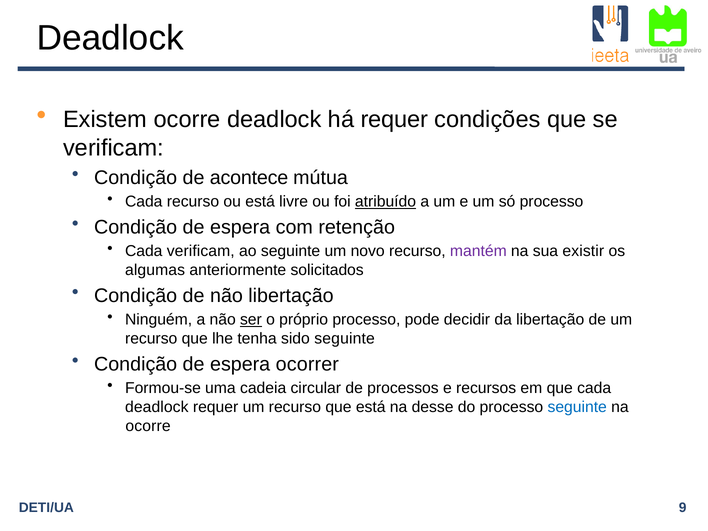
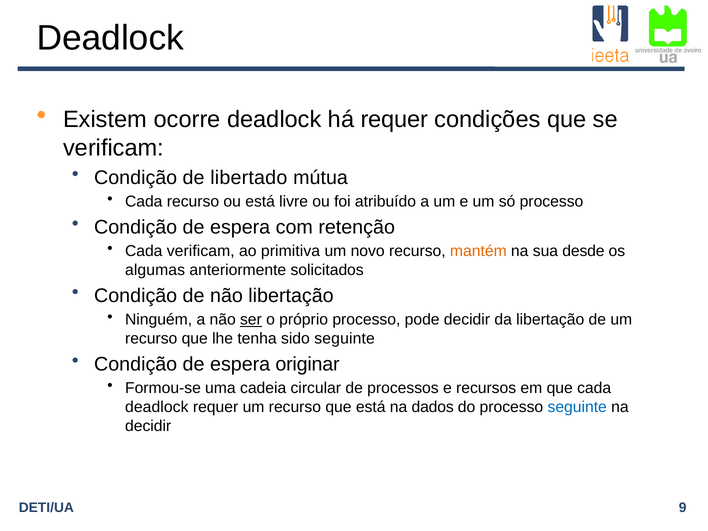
acontece: acontece -> libertado
atribuído underline: present -> none
ao seguinte: seguinte -> primitiva
mantém colour: purple -> orange
existir: existir -> desde
ocorrer: ocorrer -> originar
desse: desse -> dados
ocorre at (148, 426): ocorre -> decidir
